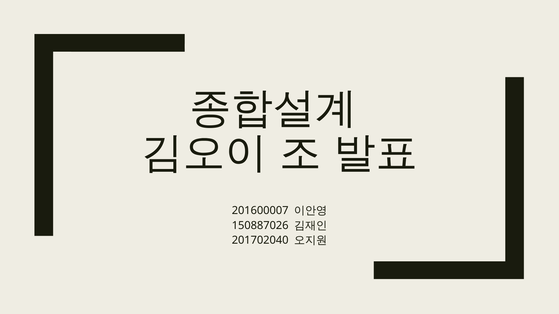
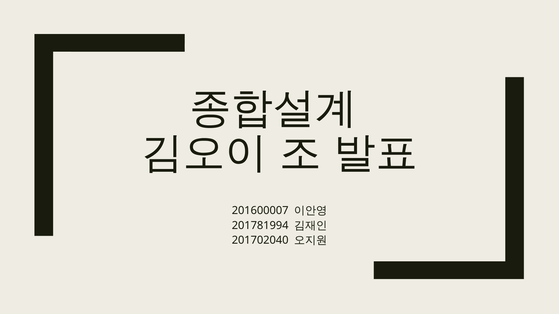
150887026: 150887026 -> 201781994
